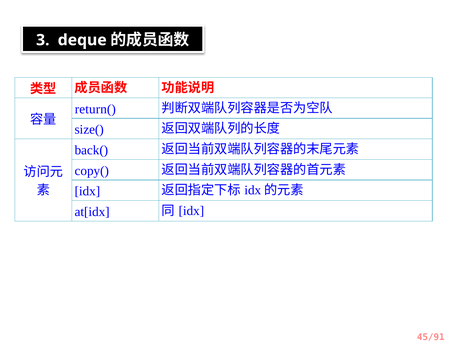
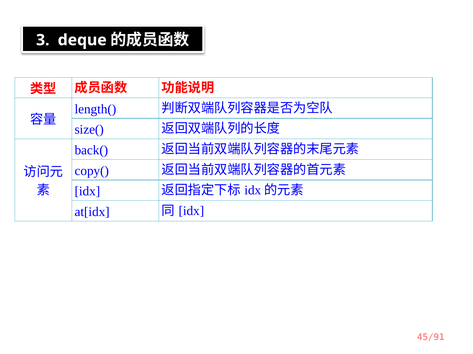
return(: return( -> length(
